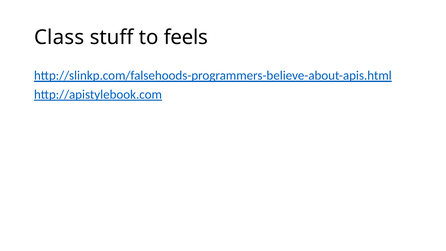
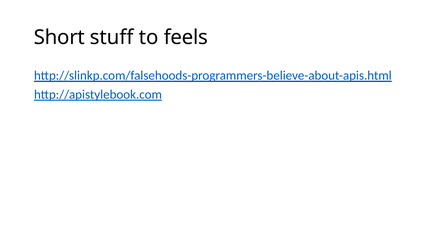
Class: Class -> Short
